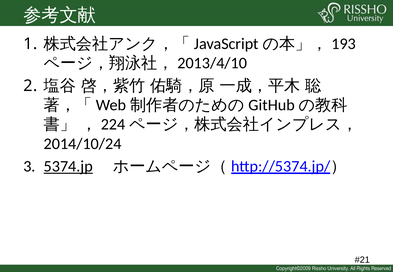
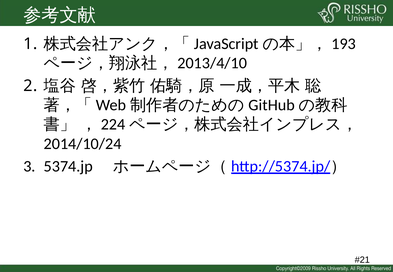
5374.jp underline: present -> none
